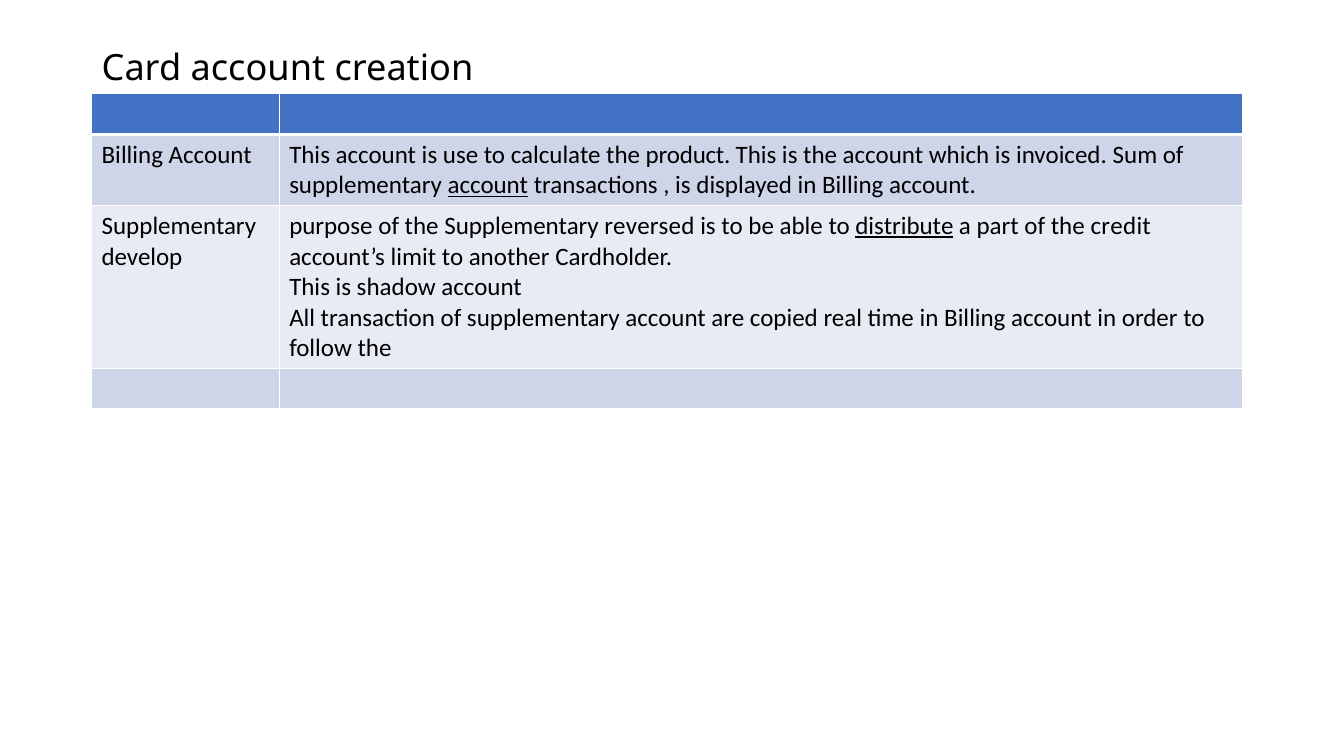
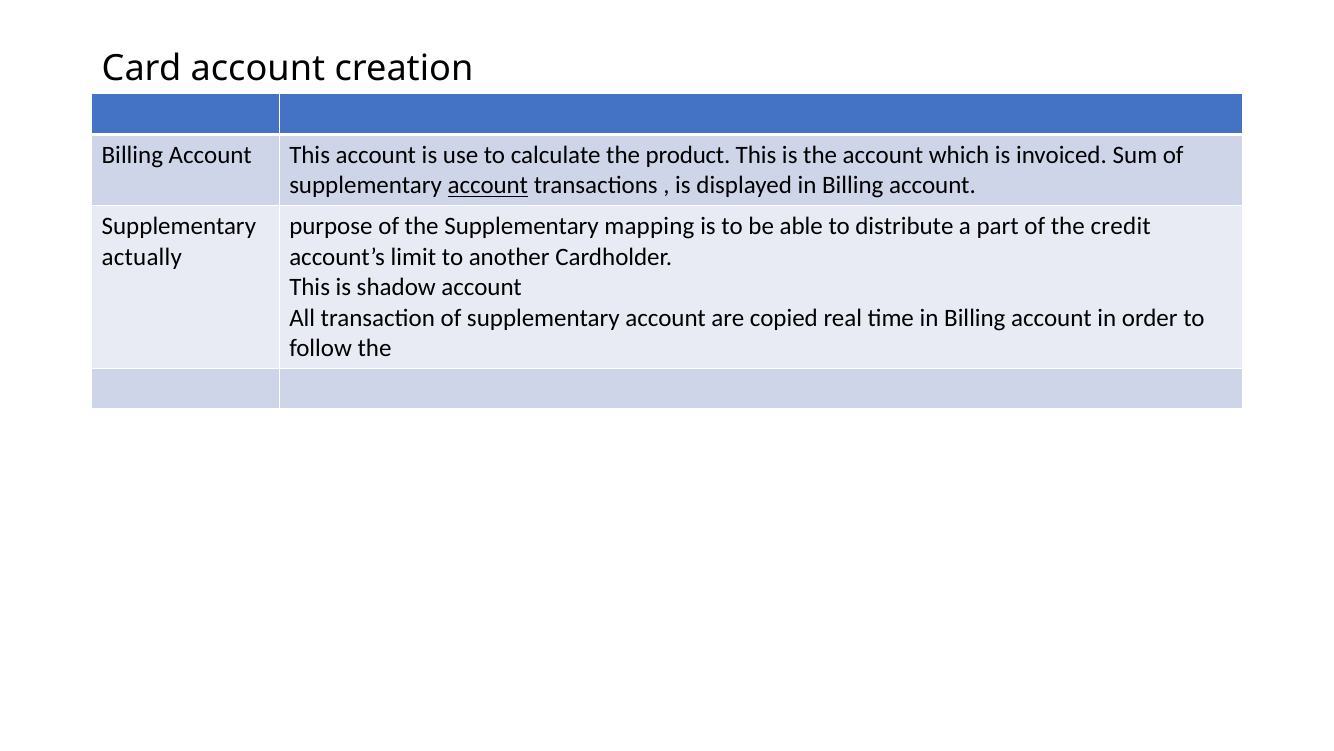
reversed: reversed -> mapping
distribute underline: present -> none
develop: develop -> actually
